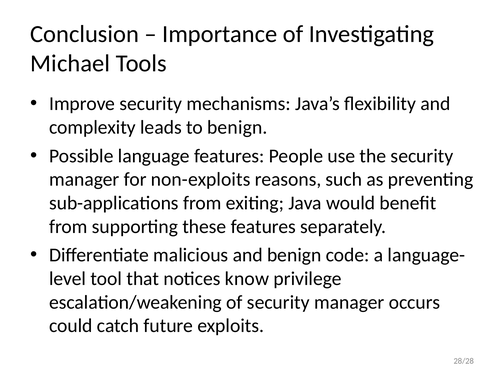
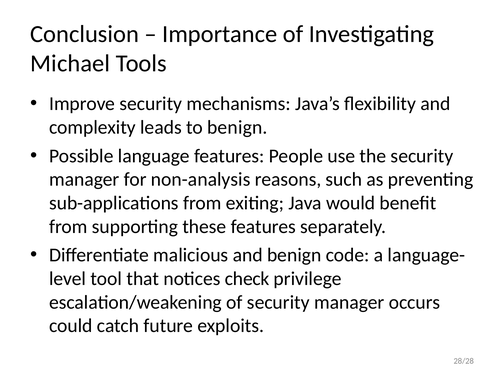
non-exploits: non-exploits -> non-analysis
know: know -> check
